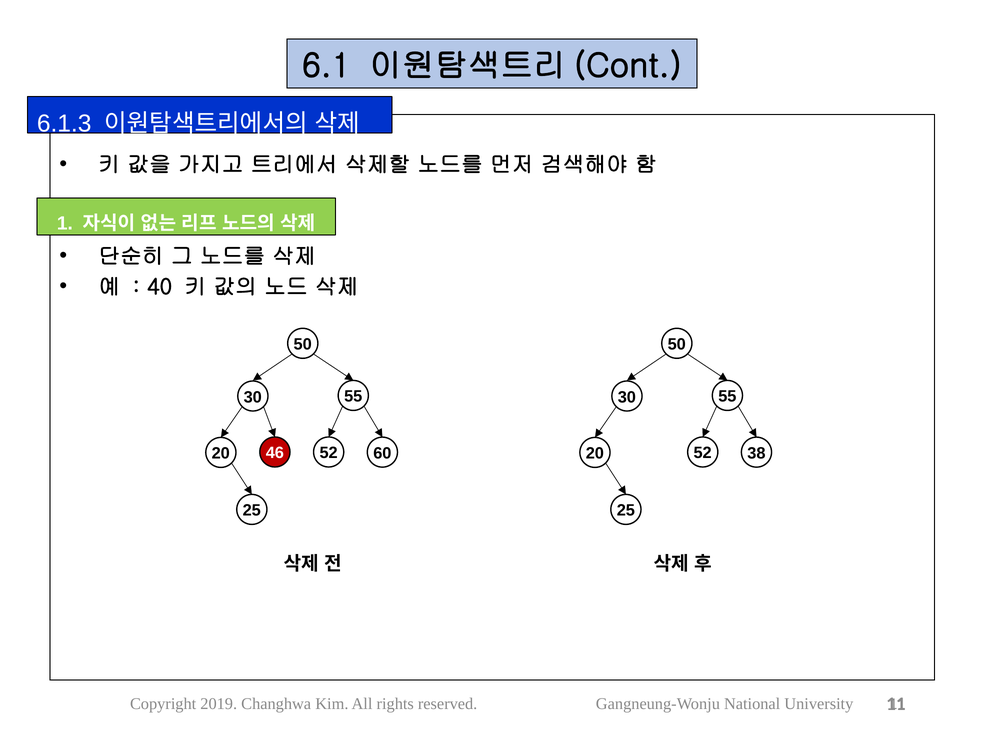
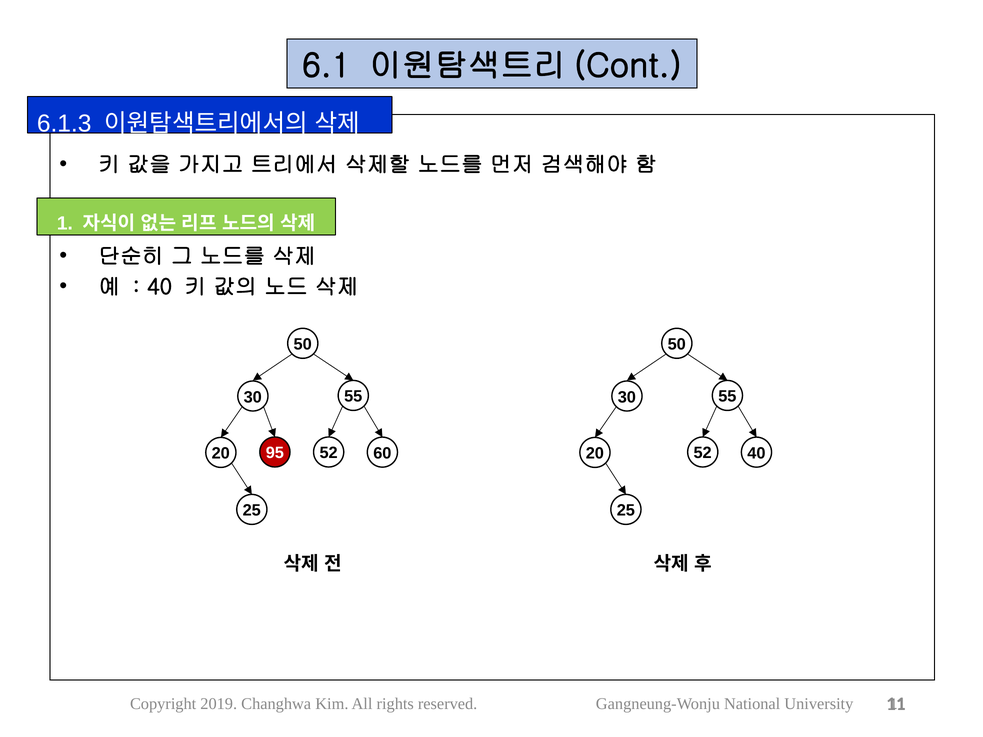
46: 46 -> 95
52 38: 38 -> 40
